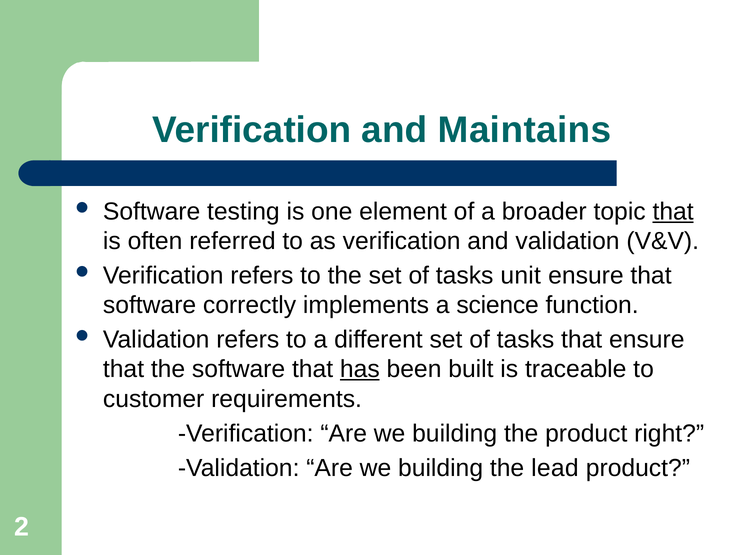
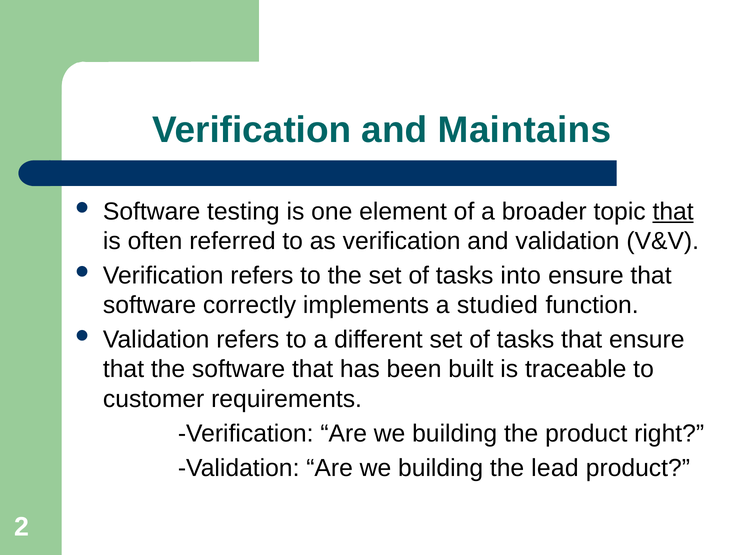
unit: unit -> into
science: science -> studied
has underline: present -> none
